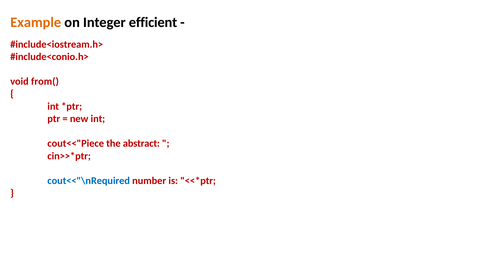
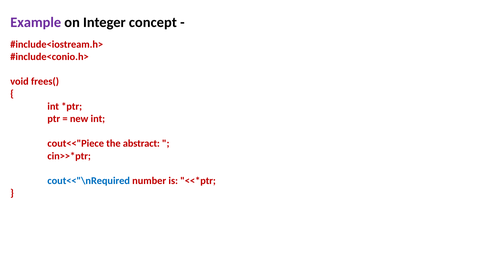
Example colour: orange -> purple
efficient: efficient -> concept
from(: from( -> frees(
